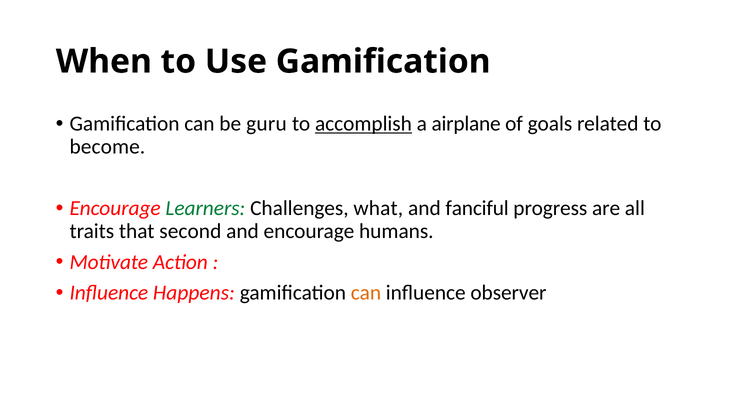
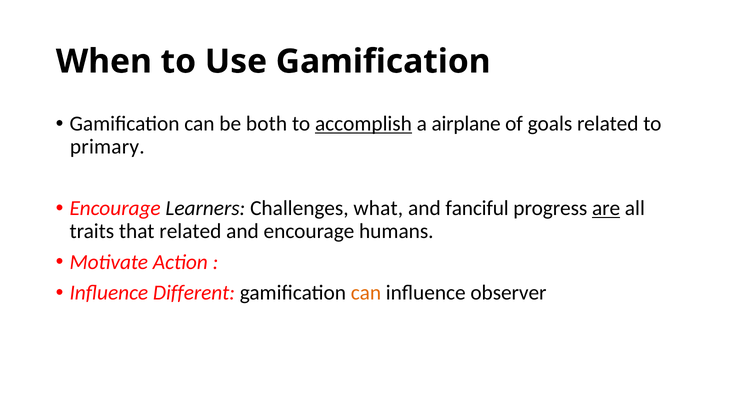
guru: guru -> both
become: become -> primary
Learners colour: green -> black
are underline: none -> present
that second: second -> related
Happens: Happens -> Different
